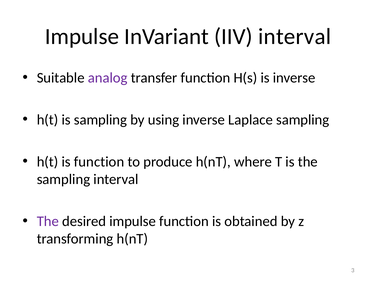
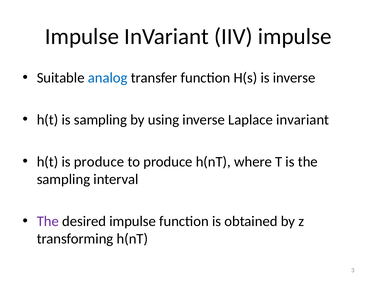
IIV interval: interval -> impulse
analog colour: purple -> blue
Laplace sampling: sampling -> invariant
is function: function -> produce
